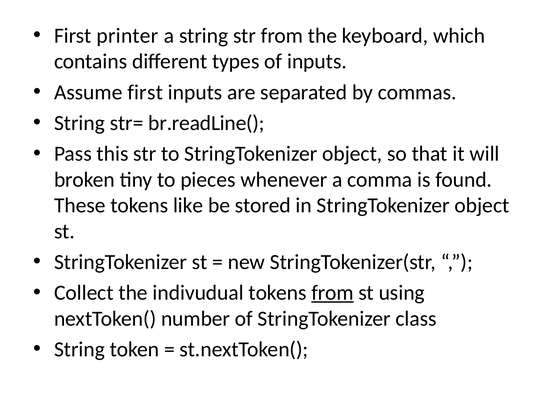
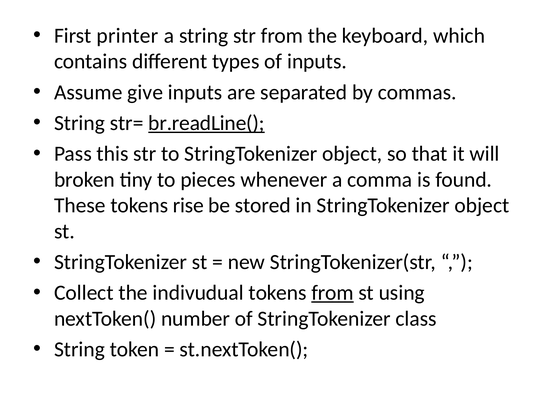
Assume first: first -> give
br.readLine( underline: none -> present
like: like -> rise
